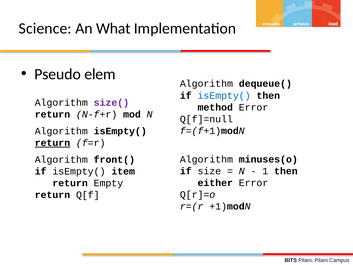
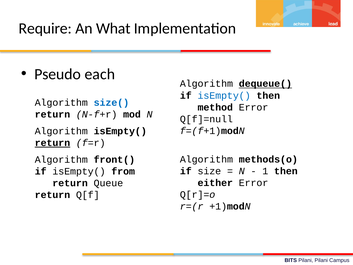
Science: Science -> Require
elem: elem -> each
dequeue( underline: none -> present
size( colour: purple -> blue
minuses(o: minuses(o -> methods(o
item: item -> from
Empty: Empty -> Queue
